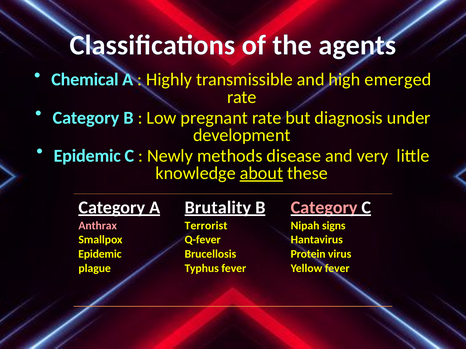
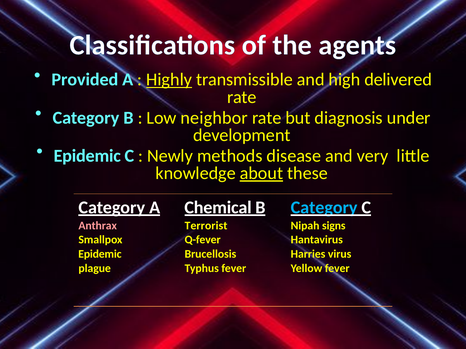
Chemical: Chemical -> Provided
Highly underline: none -> present
emerged: emerged -> delivered
pregnant: pregnant -> neighbor
Brutality: Brutality -> Chemical
Category at (324, 208) colour: pink -> light blue
Protein: Protein -> Harries
